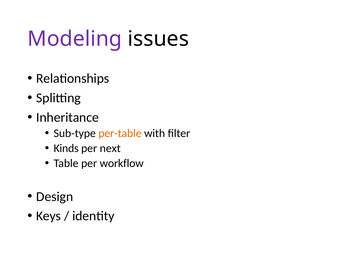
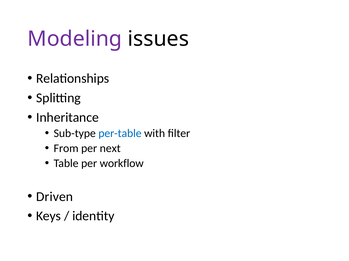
per-table colour: orange -> blue
Kinds: Kinds -> From
Design: Design -> Driven
